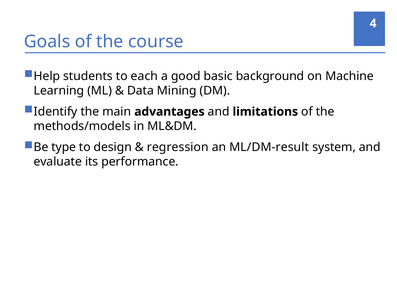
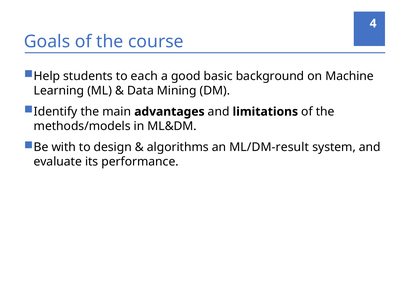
type: type -> with
regression: regression -> algorithms
